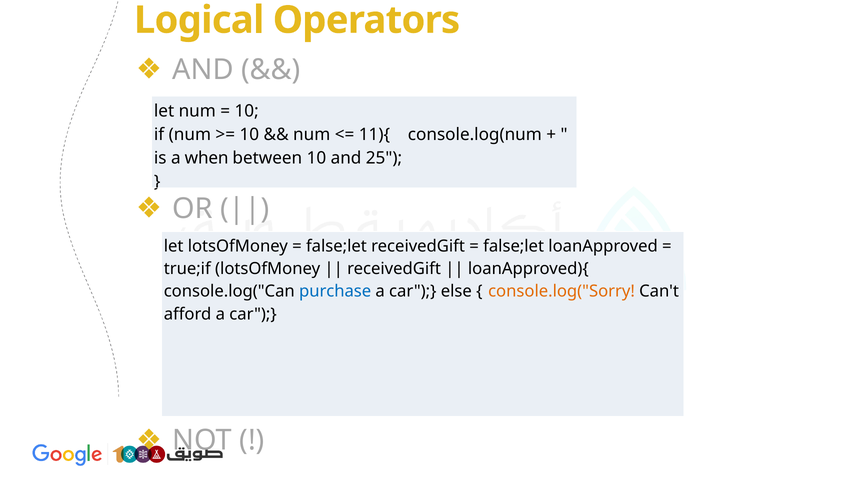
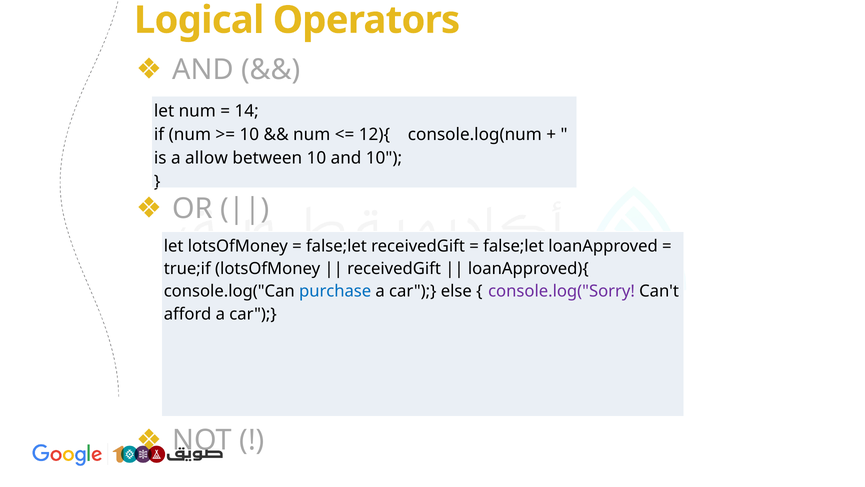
10 at (247, 111): 10 -> 14
11){: 11){ -> 12){
when: when -> allow
and 25: 25 -> 10
console.log("Sorry colour: orange -> purple
